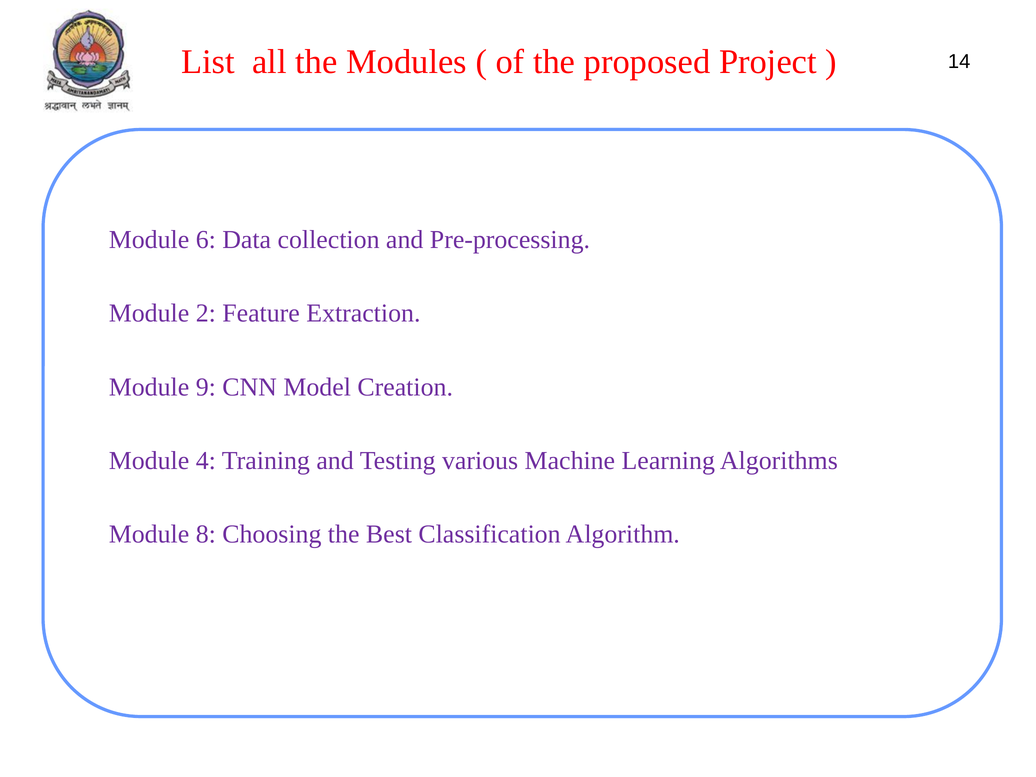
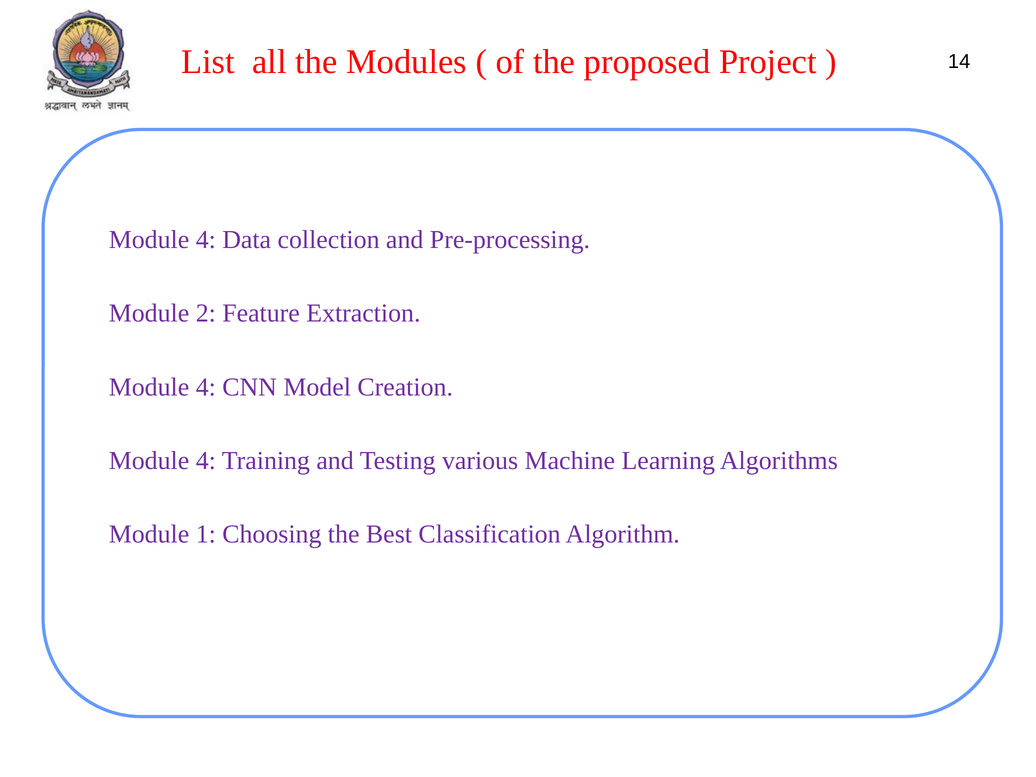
6 at (206, 240): 6 -> 4
9 at (206, 387): 9 -> 4
8: 8 -> 1
